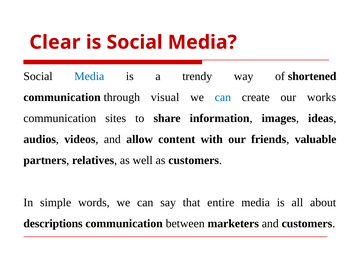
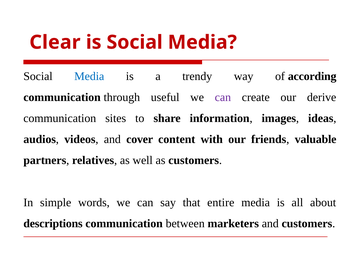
shortened: shortened -> according
visual: visual -> useful
can at (223, 97) colour: blue -> purple
works: works -> derive
allow: allow -> cover
